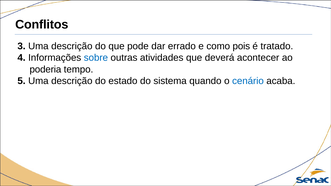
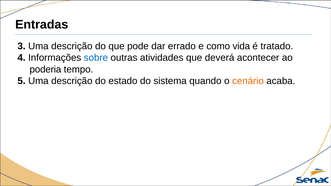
Conflitos: Conflitos -> Entradas
pois: pois -> vida
cenário colour: blue -> orange
